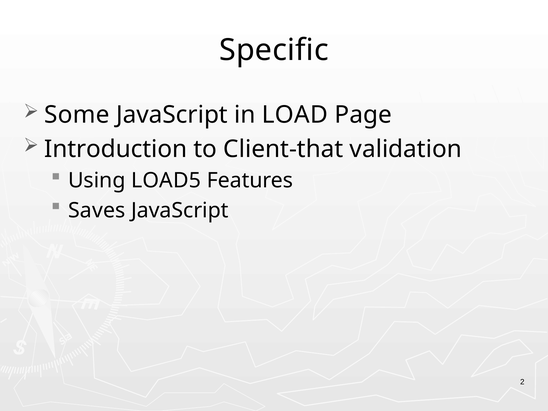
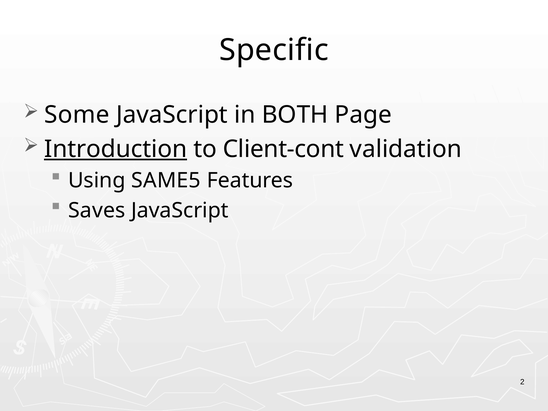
LOAD: LOAD -> BOTH
Introduction underline: none -> present
Client-that: Client-that -> Client-cont
LOAD5: LOAD5 -> SAME5
